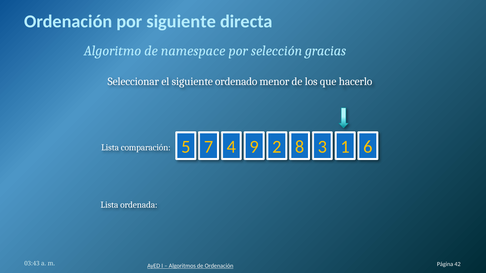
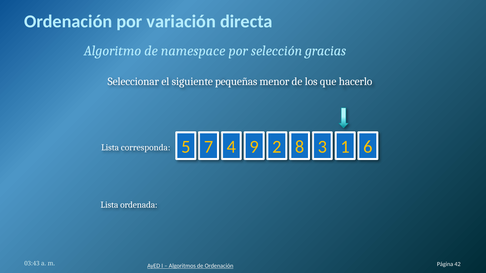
por siguiente: siguiente -> variación
ordenado: ordenado -> pequeñas
comparación: comparación -> corresponda
